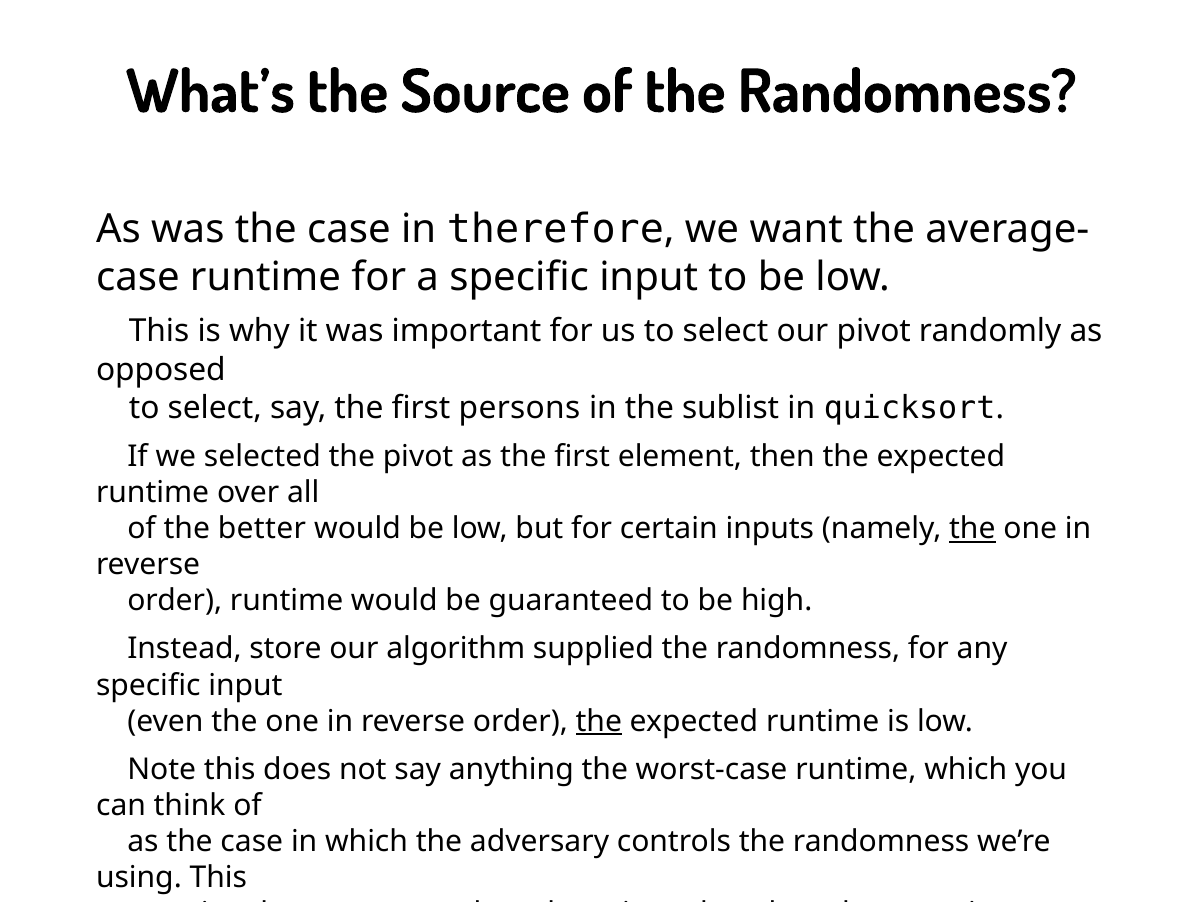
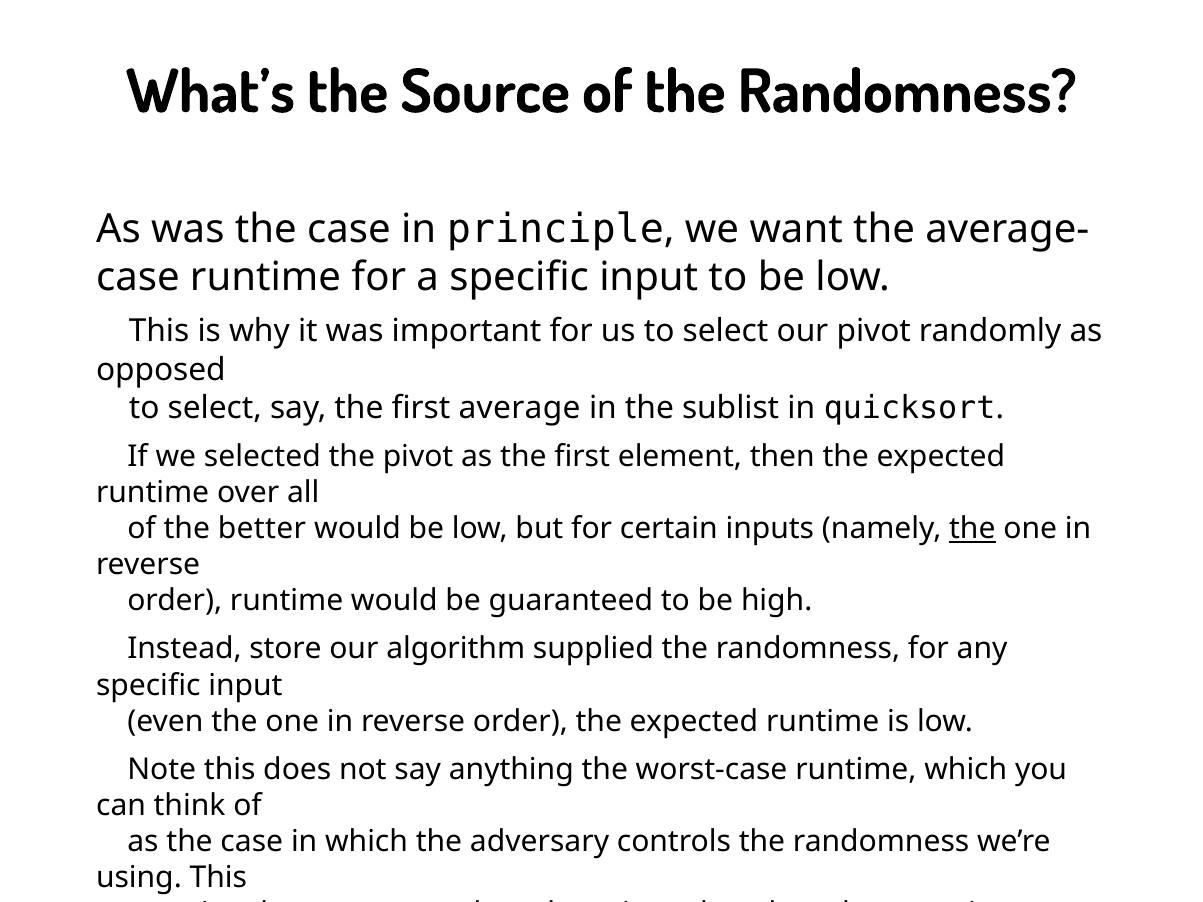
therefore: therefore -> principle
persons: persons -> average
the at (599, 721) underline: present -> none
